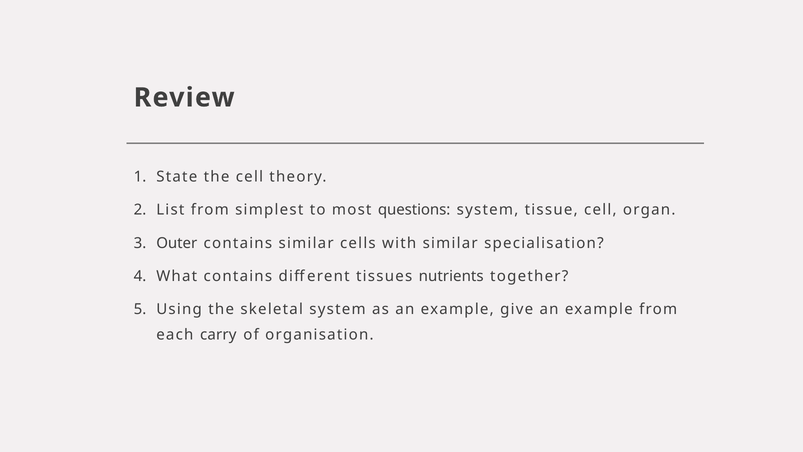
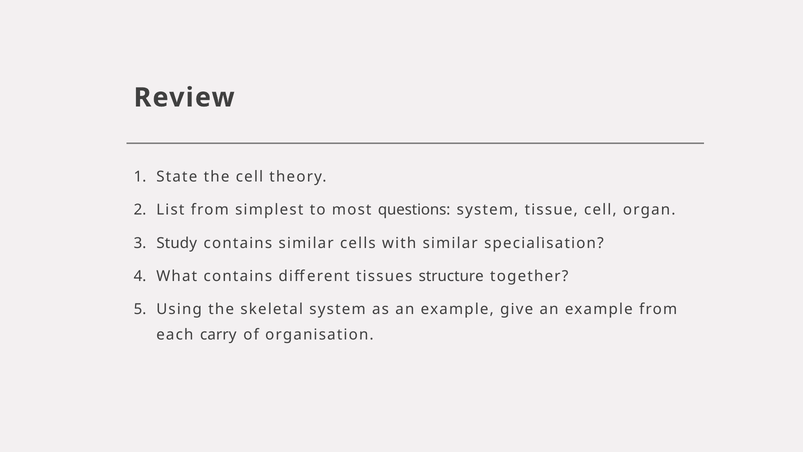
Outer: Outer -> Study
nutrients: nutrients -> structure
